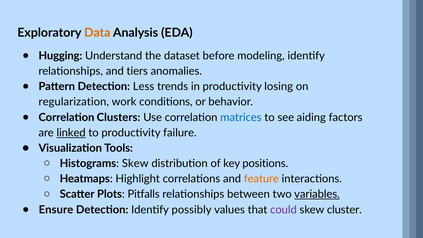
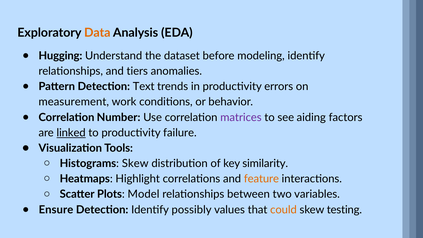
Less: Less -> Text
losing: losing -> errors
regularization: regularization -> measurement
Clusters: Clusters -> Number
matrices colour: blue -> purple
positions: positions -> similarity
Pitfalls: Pitfalls -> Model
variables underline: present -> none
could colour: purple -> orange
cluster: cluster -> testing
